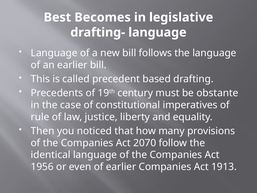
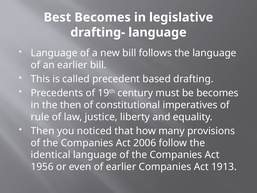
be obstante: obstante -> becomes
the case: case -> then
2070: 2070 -> 2006
